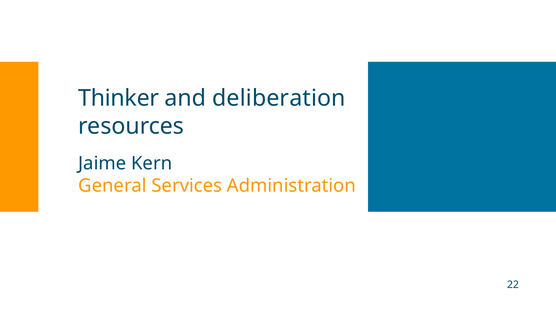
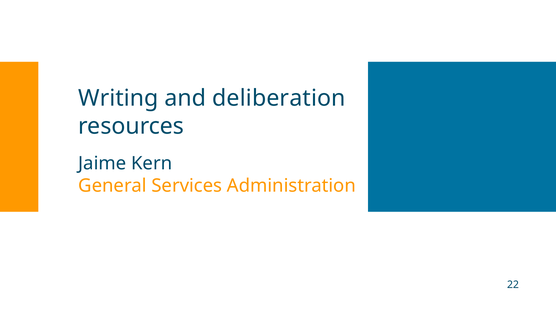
Thinker: Thinker -> Writing
